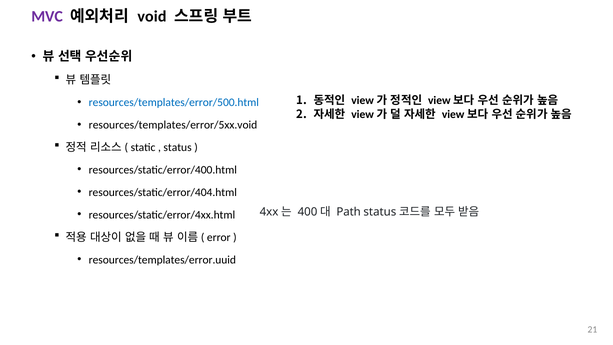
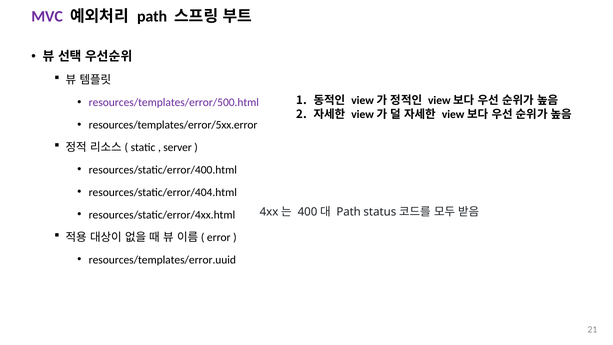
void at (152, 17): void -> path
resources/templates/error/500.html colour: blue -> purple
resources/templates/error/5xx.void: resources/templates/error/5xx.void -> resources/templates/error/5xx.error
status: status -> server
